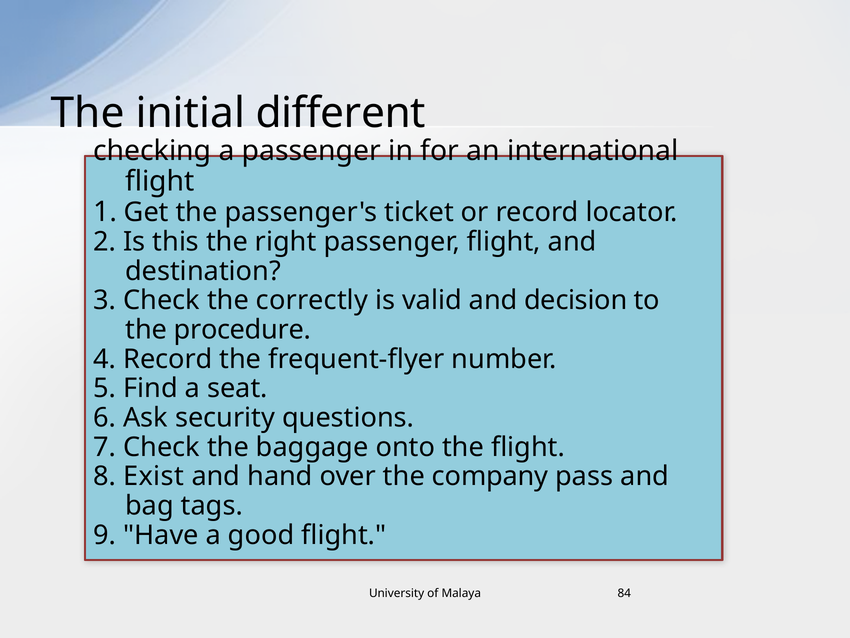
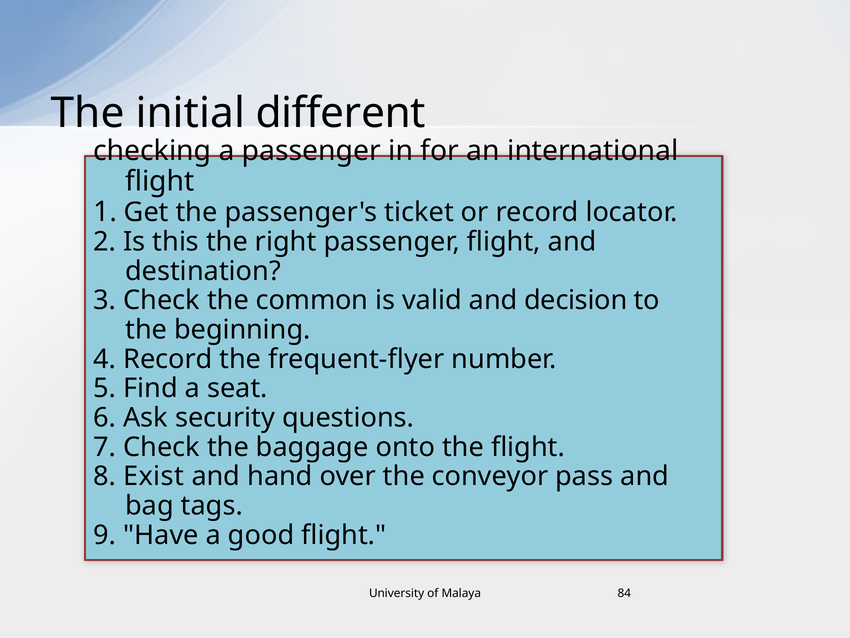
correctly: correctly -> common
procedure: procedure -> beginning
company: company -> conveyor
